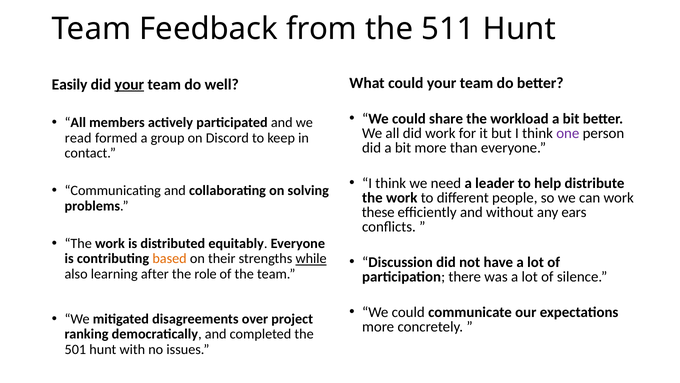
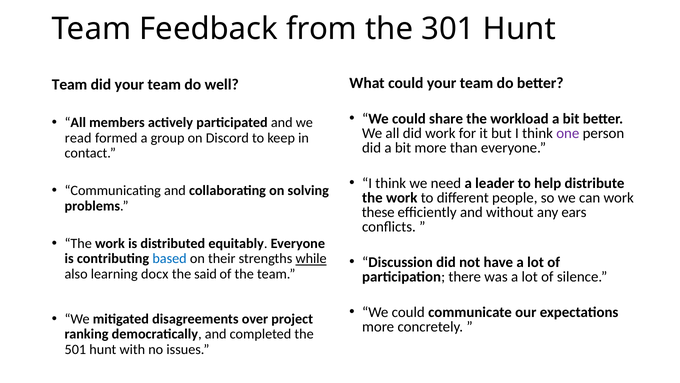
511: 511 -> 301
Easily at (70, 84): Easily -> Team
your at (129, 84) underline: present -> none
based colour: orange -> blue
after: after -> docx
role: role -> said
